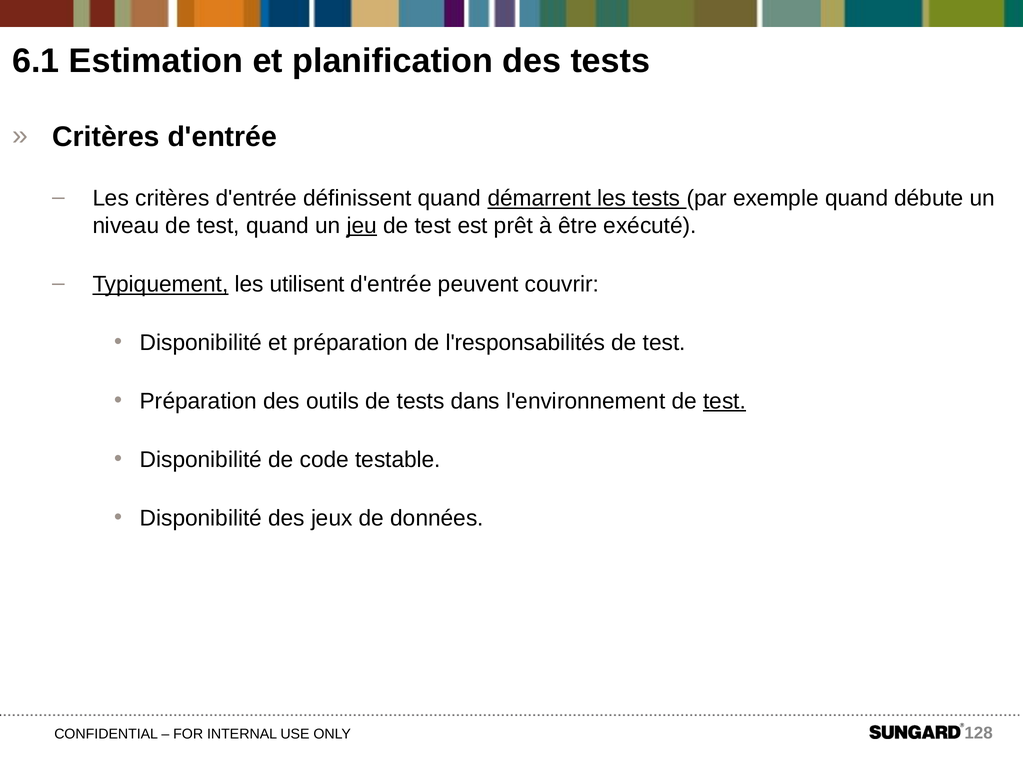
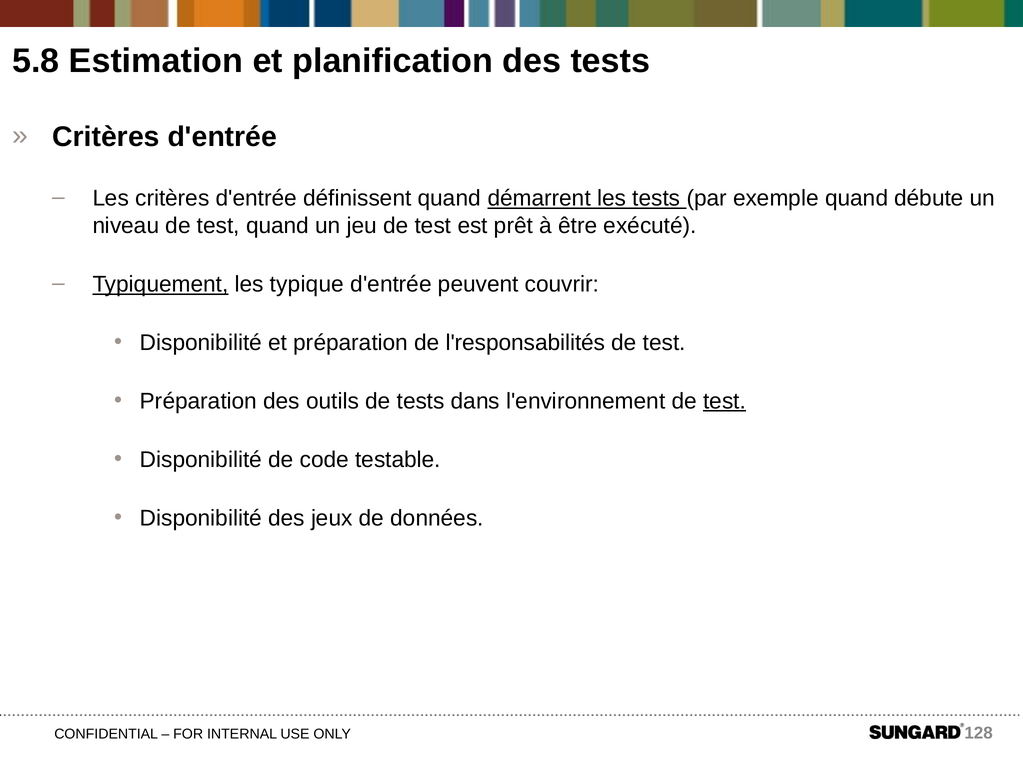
6.1: 6.1 -> 5.8
jeu underline: present -> none
utilisent: utilisent -> typique
